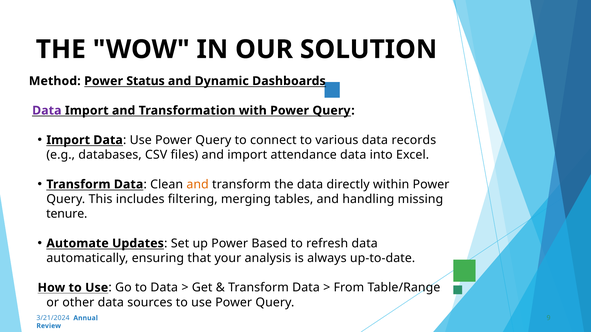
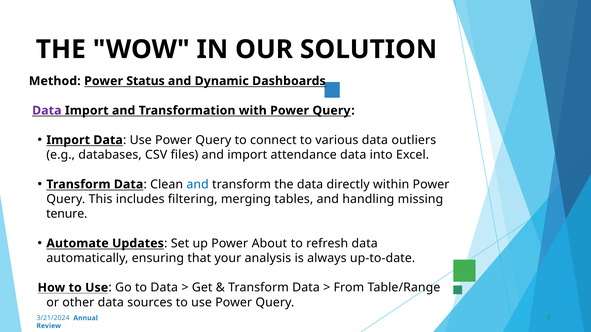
records: records -> outliers
and at (198, 185) colour: orange -> blue
Based: Based -> About
